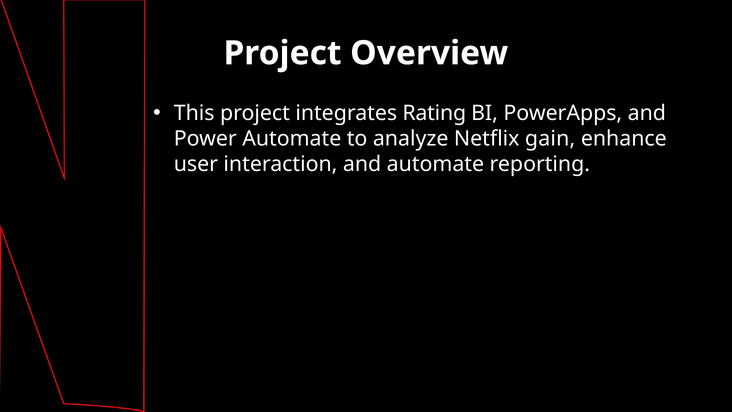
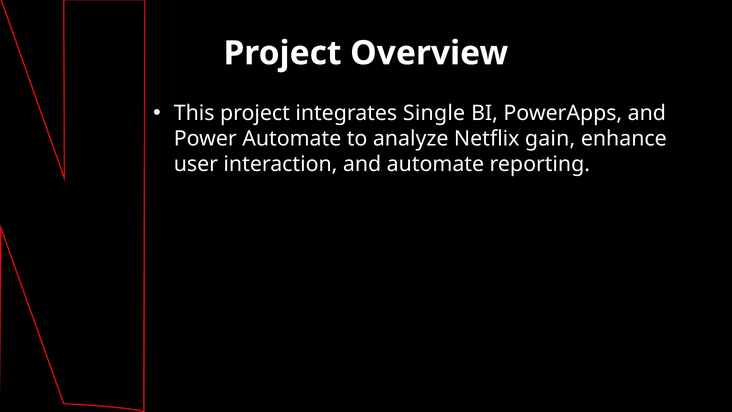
Rating: Rating -> Single
